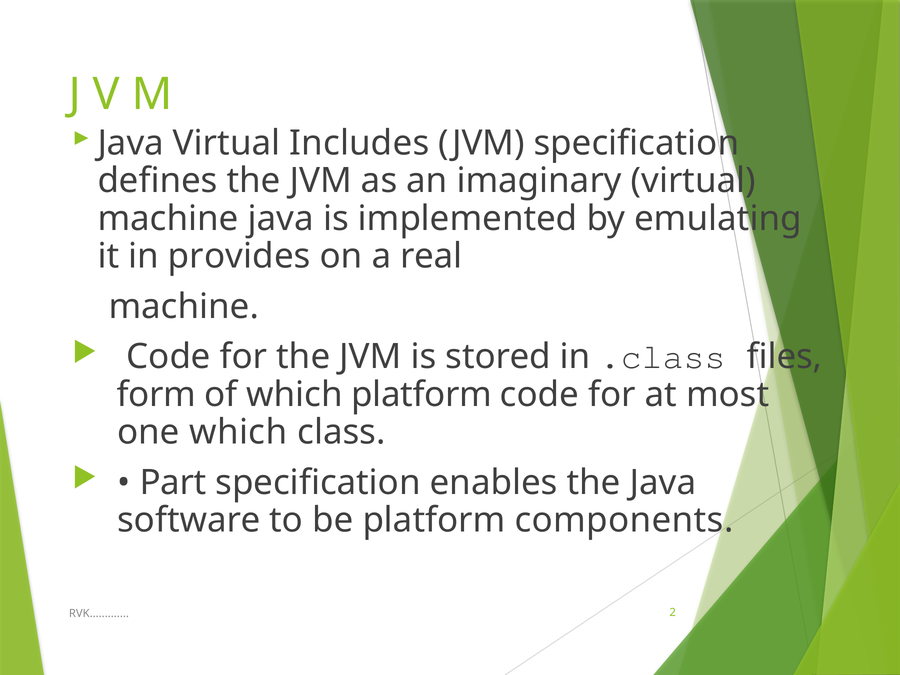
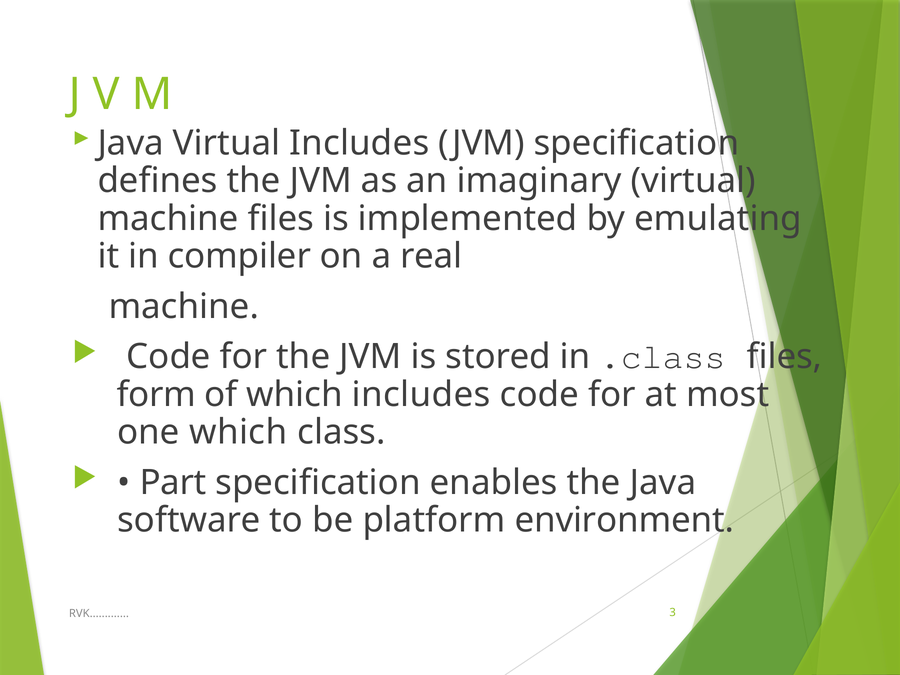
machine java: java -> files
provides: provides -> compiler
which platform: platform -> includes
components: components -> environment
2: 2 -> 3
